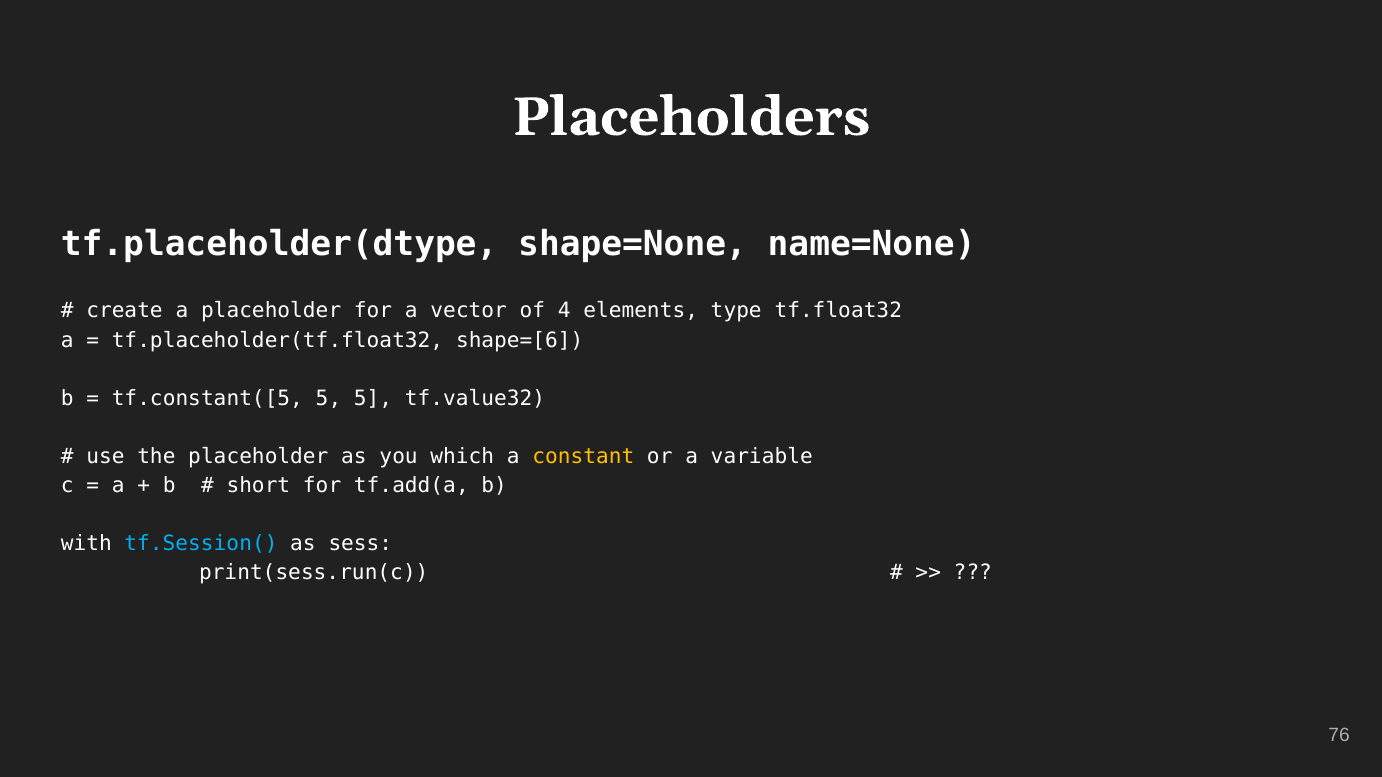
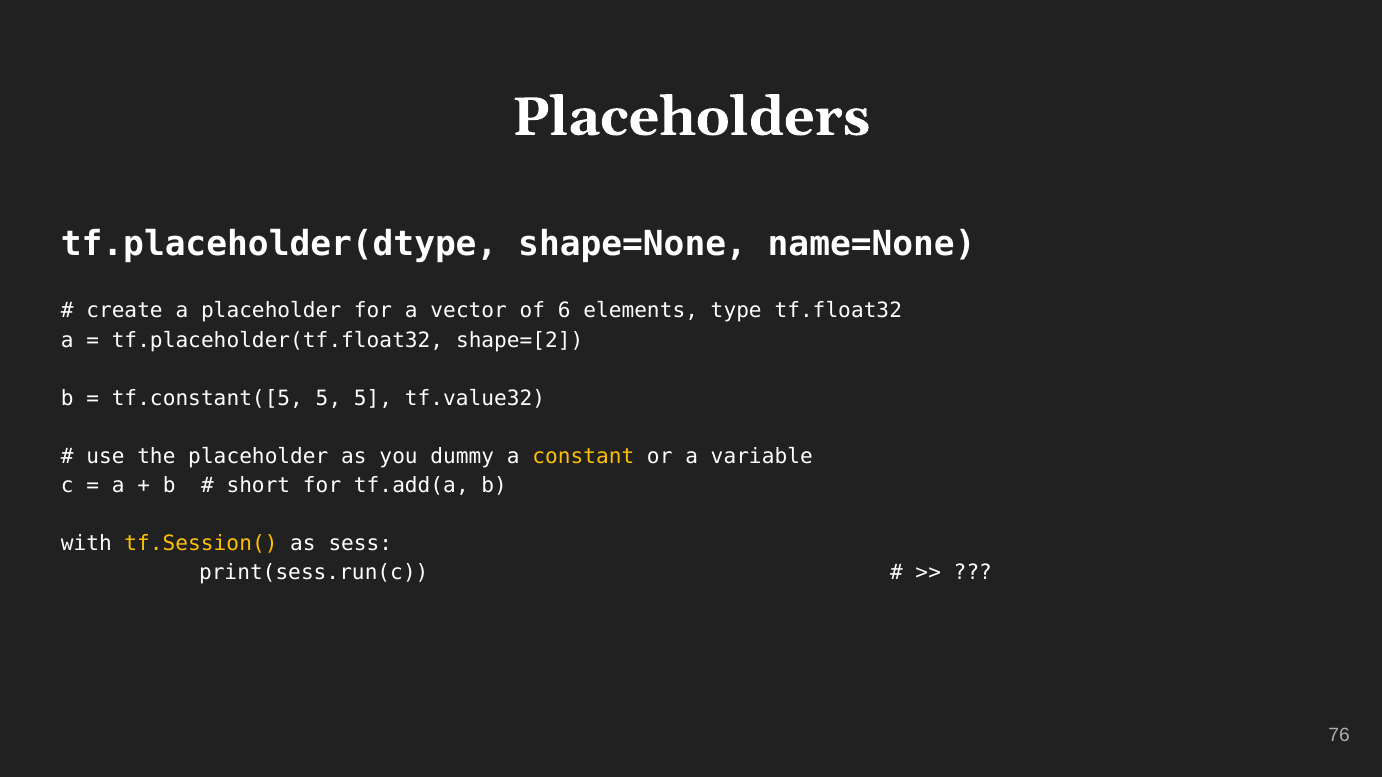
4: 4 -> 6
shape=[6: shape=[6 -> shape=[2
which: which -> dummy
tf.Session( colour: light blue -> yellow
